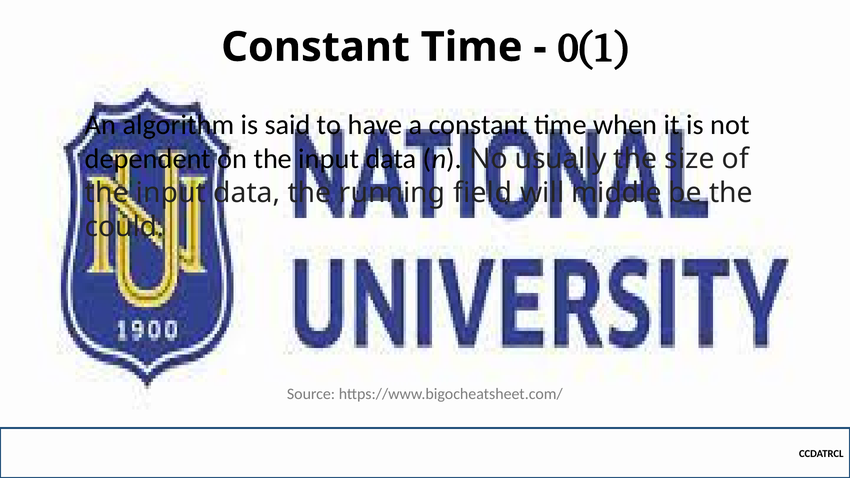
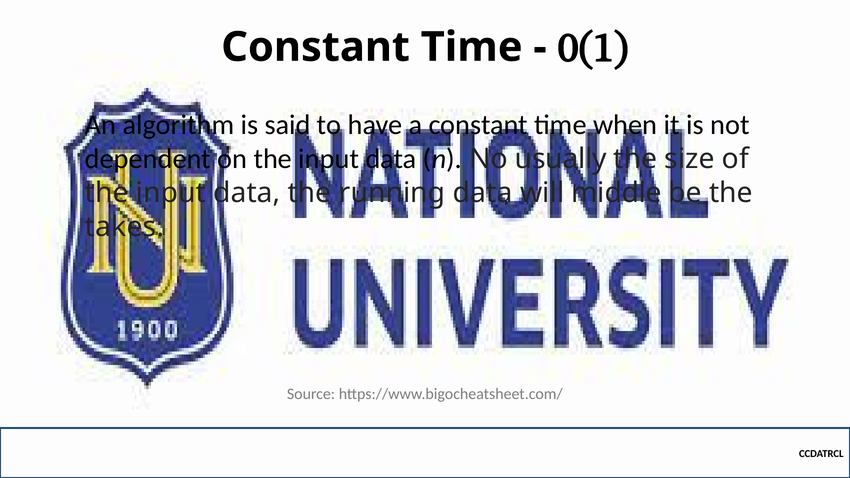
running field: field -> data
could: could -> takes
